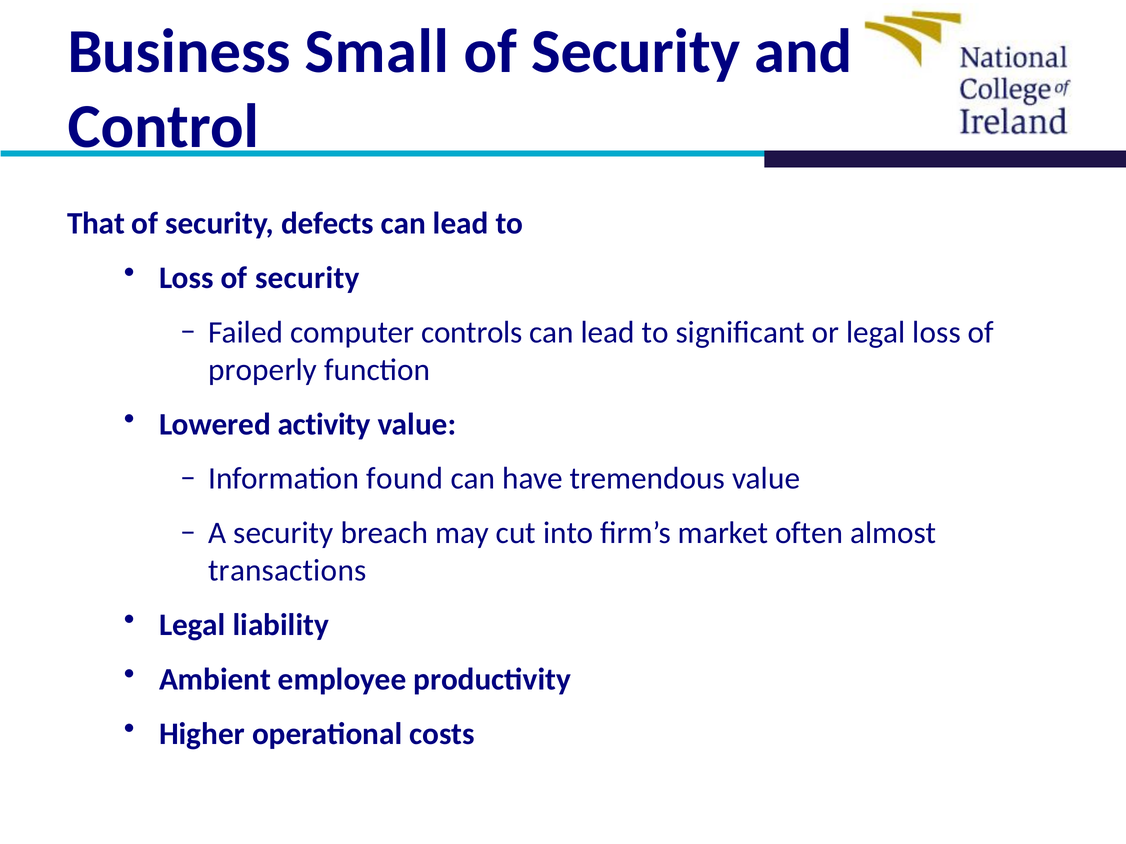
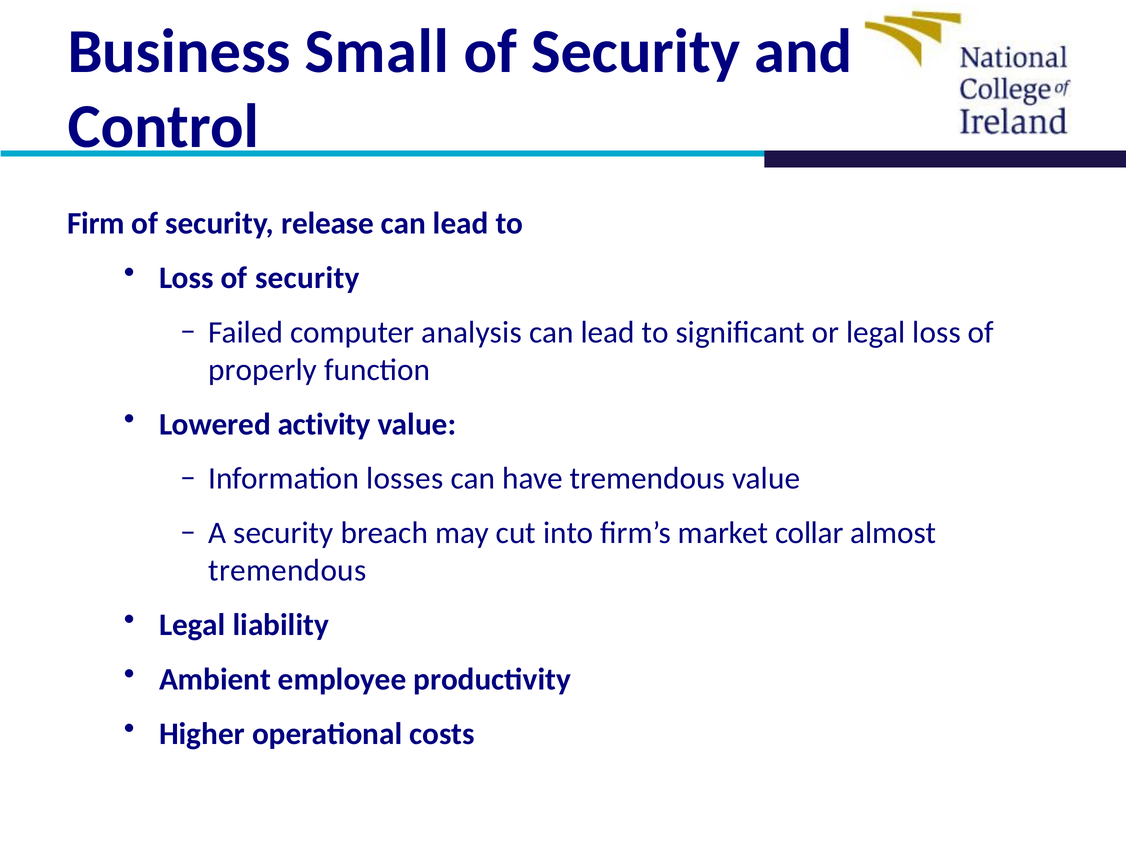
That: That -> Firm
defects: defects -> release
controls: controls -> analysis
found: found -> losses
often: often -> collar
transactions at (287, 571): transactions -> tremendous
